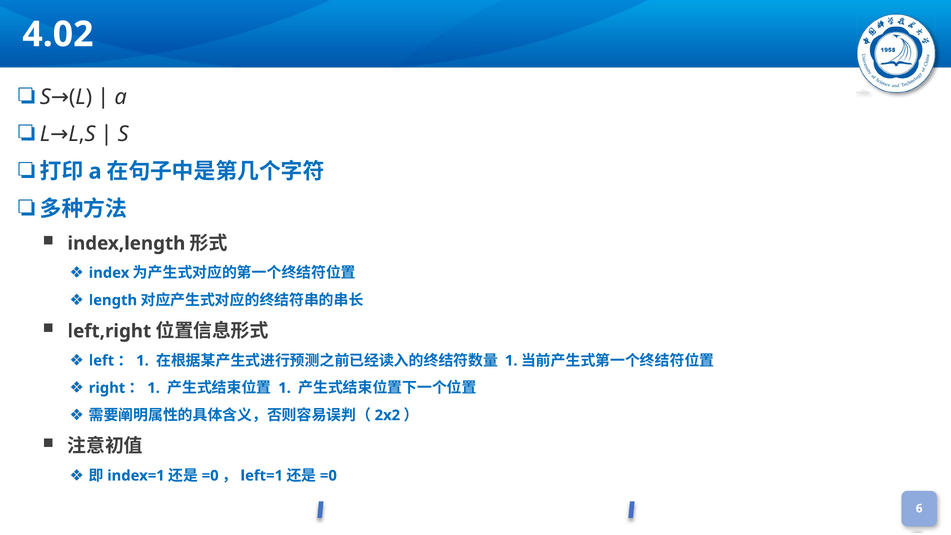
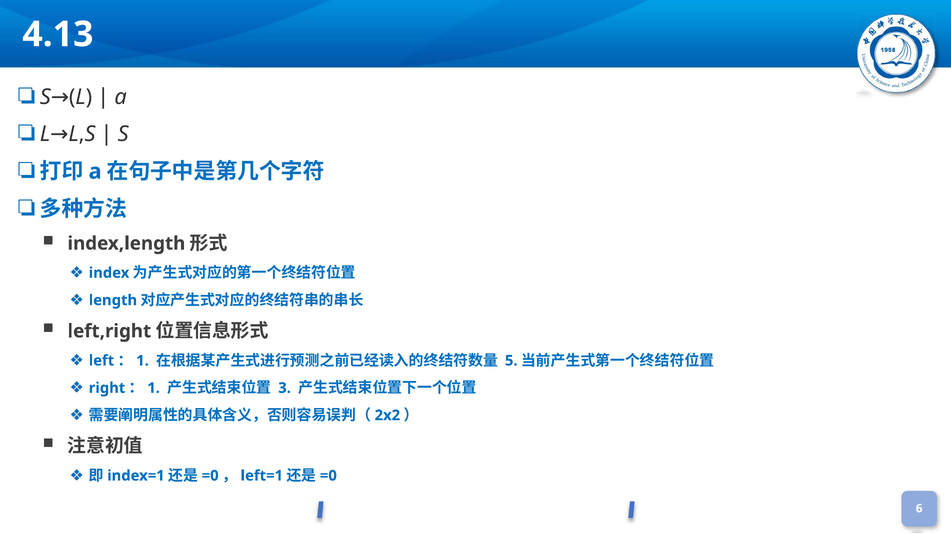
4.02: 4.02 -> 4.13
1 at (511, 361): 1 -> 5
1 at (285, 388): 1 -> 3
